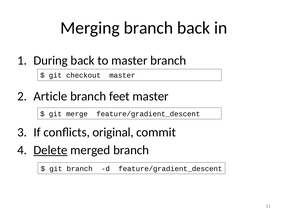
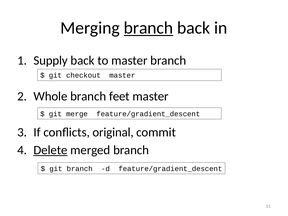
branch at (148, 28) underline: none -> present
During: During -> Supply
Article: Article -> Whole
